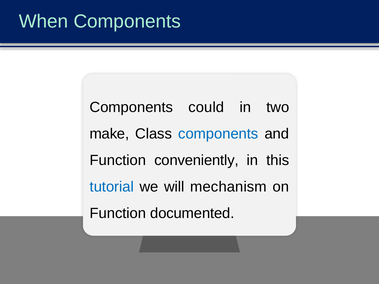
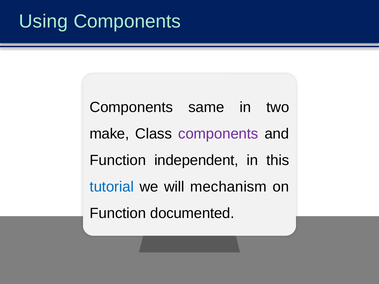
When: When -> Using
could: could -> same
components at (218, 134) colour: blue -> purple
conveniently: conveniently -> independent
